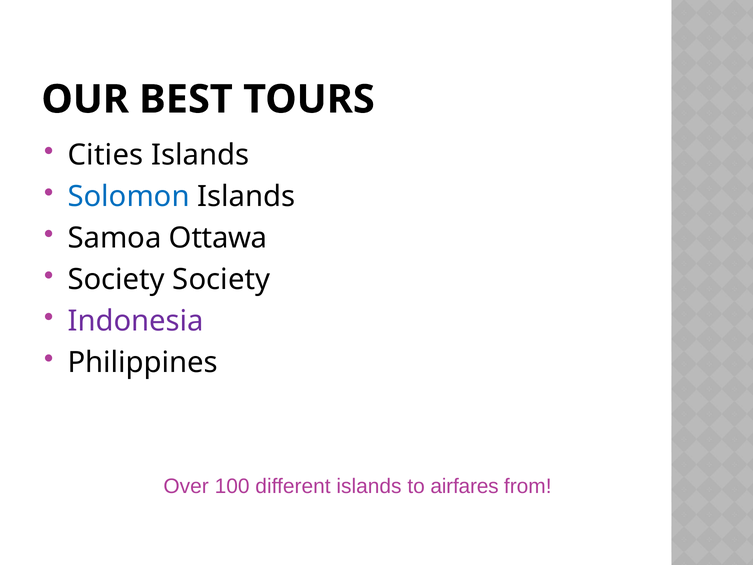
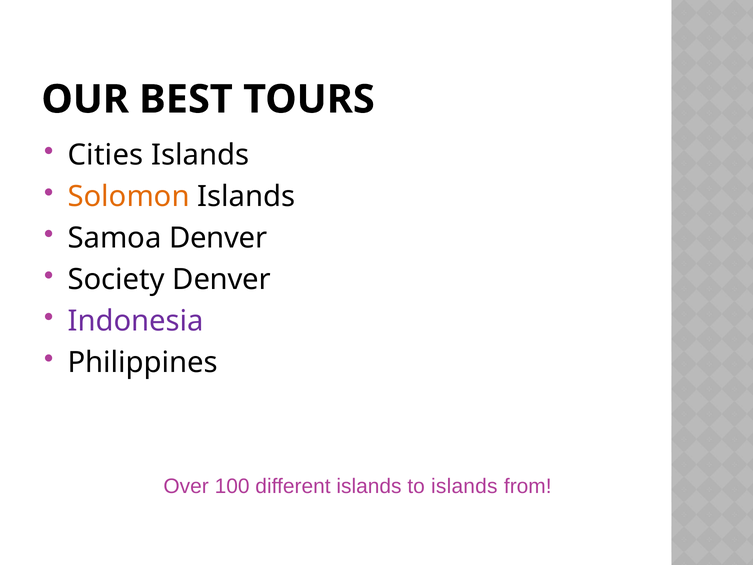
Solomon colour: blue -> orange
Samoa Ottawa: Ottawa -> Denver
Society Society: Society -> Denver
to airfares: airfares -> islands
